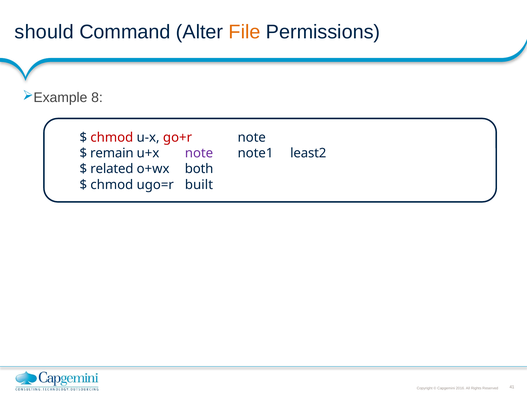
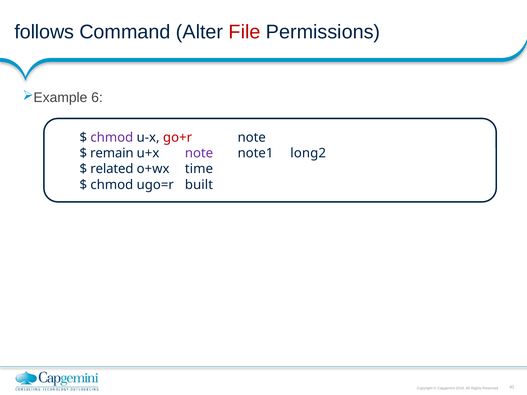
should: should -> follows
File colour: orange -> red
8: 8 -> 6
chmod at (112, 137) colour: red -> purple
least2: least2 -> long2
both: both -> time
